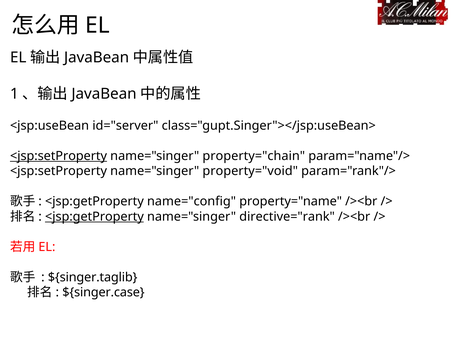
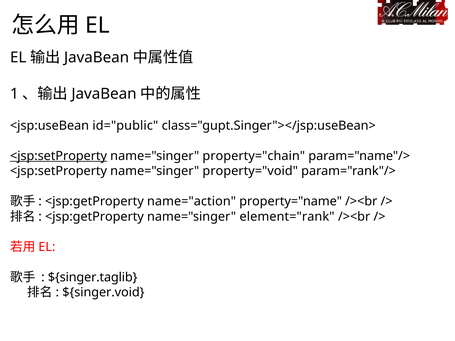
id="server: id="server -> id="public
name="config: name="config -> name="action
<jsp:getProperty at (94, 217) underline: present -> none
directive="rank: directive="rank -> element="rank
${singer.case: ${singer.case -> ${singer.void
